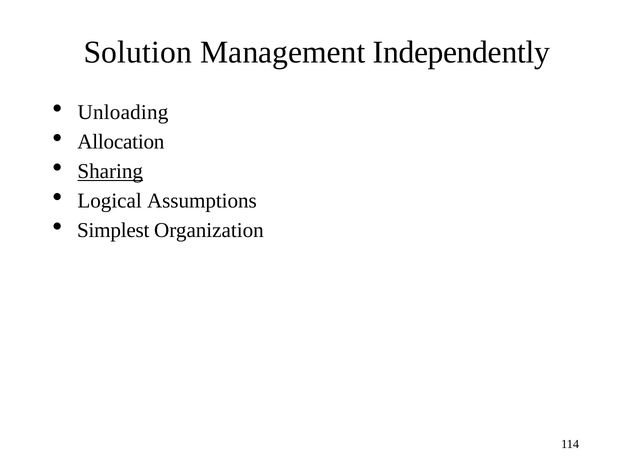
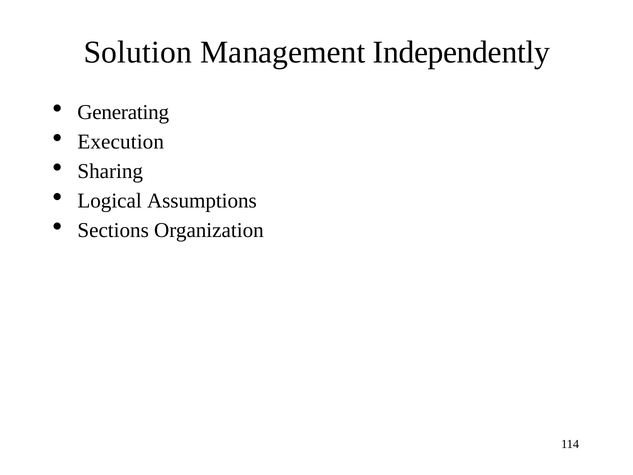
Unloading: Unloading -> Generating
Allocation: Allocation -> Execution
Sharing underline: present -> none
Simplest: Simplest -> Sections
